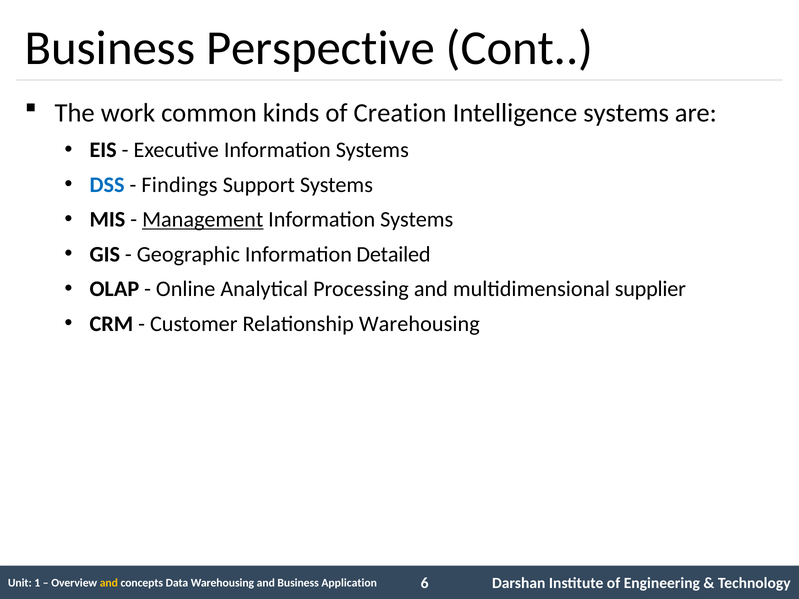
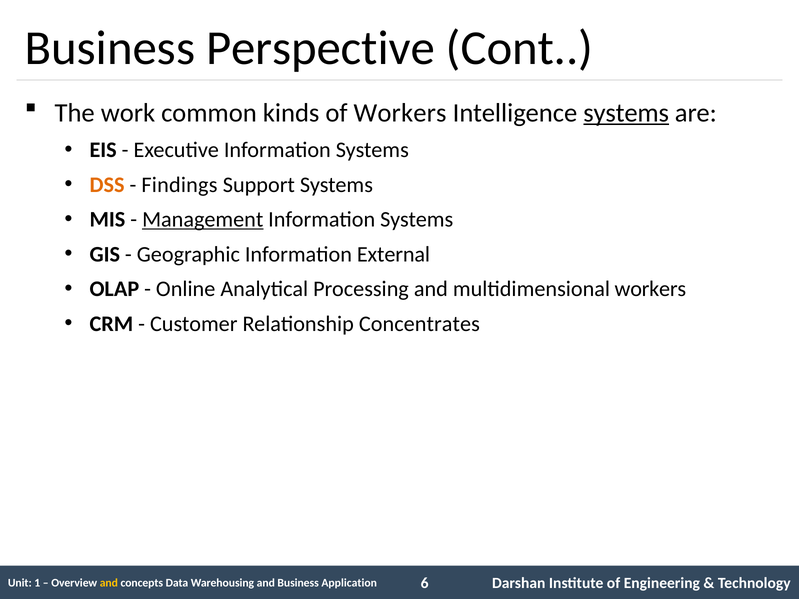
of Creation: Creation -> Workers
systems at (626, 113) underline: none -> present
DSS colour: blue -> orange
Detailed: Detailed -> External
multidimensional supplier: supplier -> workers
Relationship Warehousing: Warehousing -> Concentrates
